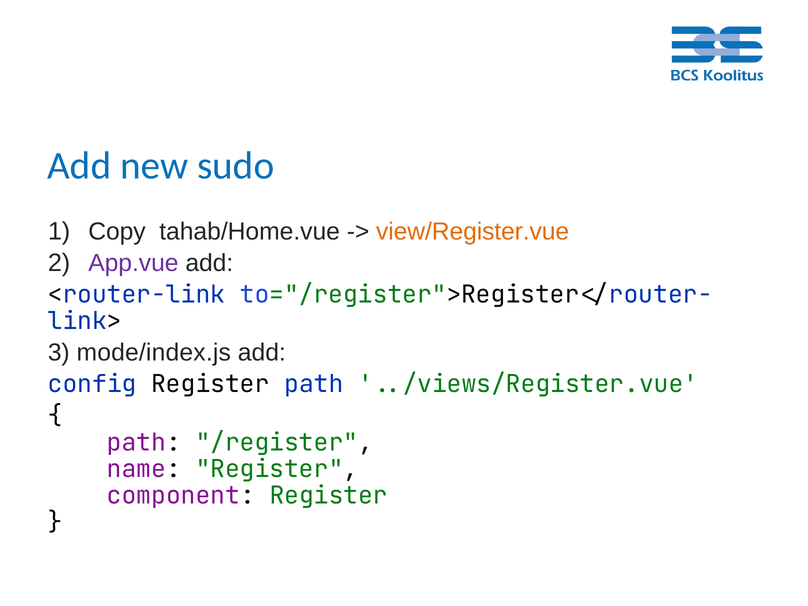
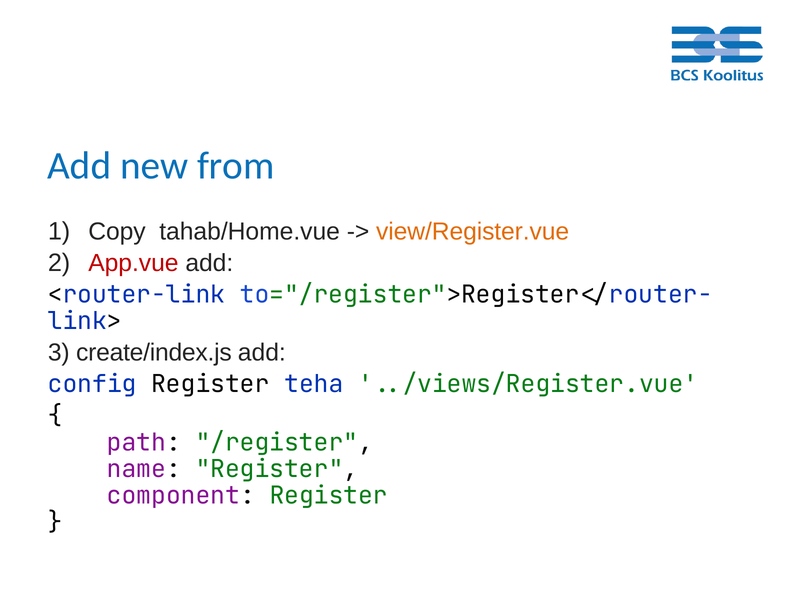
sudo: sudo -> from
App.vue colour: purple -> red
mode/index.js: mode/index.js -> create/index.js
Register path: path -> teha
